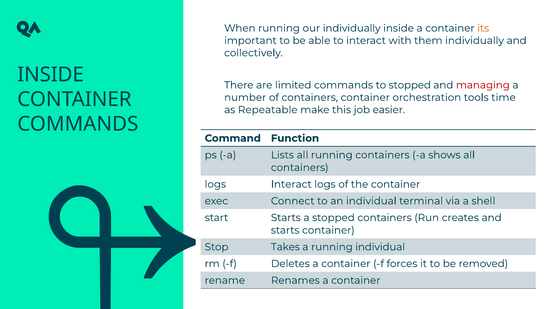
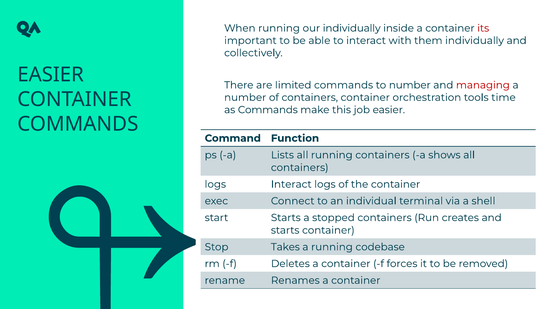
its colour: orange -> red
INSIDE at (51, 75): INSIDE -> EASIER
to stopped: stopped -> number
as Repeatable: Repeatable -> Commands
running individual: individual -> codebase
